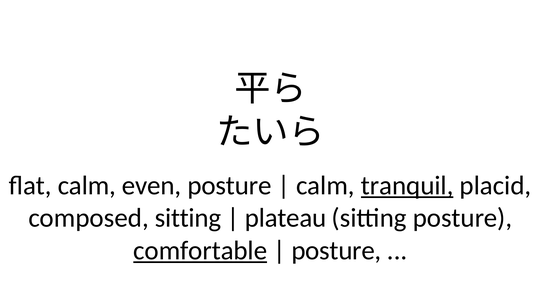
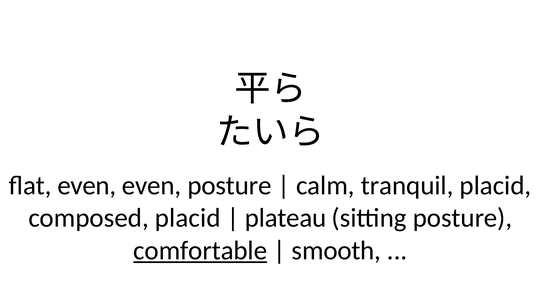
flat calm: calm -> even
tranquil underline: present -> none
composed sitting: sitting -> placid
posture at (336, 251): posture -> smooth
